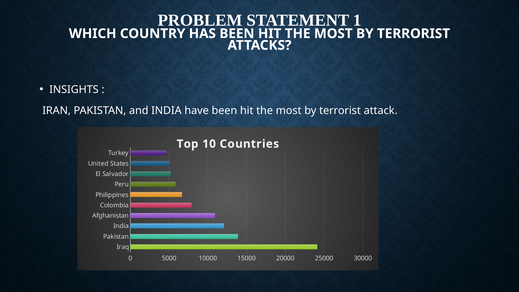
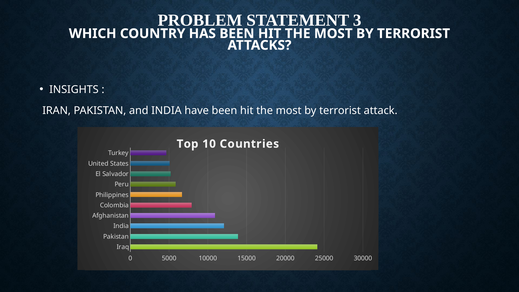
1: 1 -> 3
